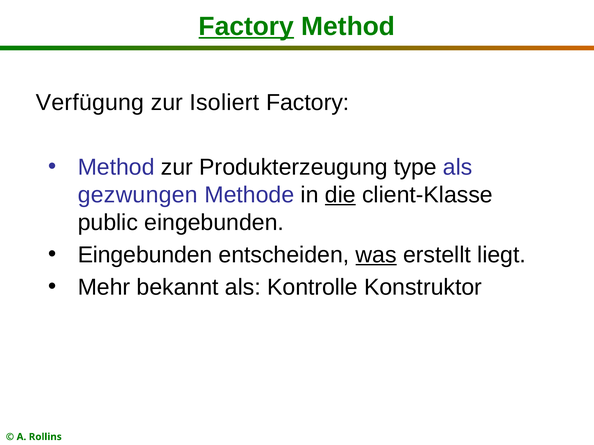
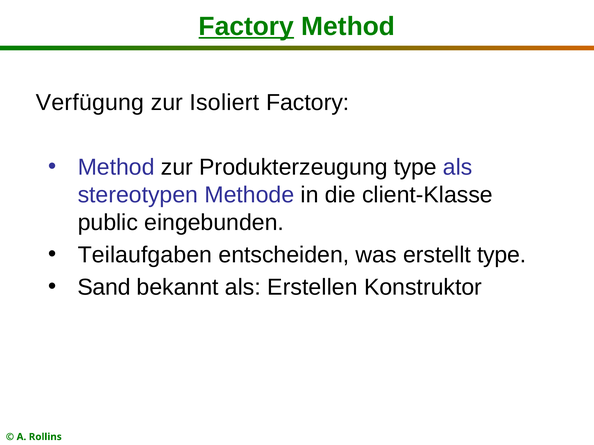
gezwungen: gezwungen -> stereotypen
die underline: present -> none
Eingebunden at (145, 255): Eingebunden -> Teilaufgaben
was underline: present -> none
erstellt liegt: liegt -> type
Mehr: Mehr -> Sand
Kontrolle: Kontrolle -> Erstellen
